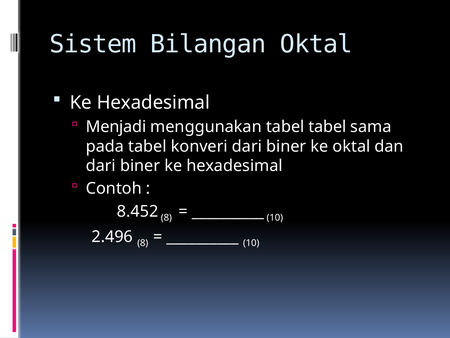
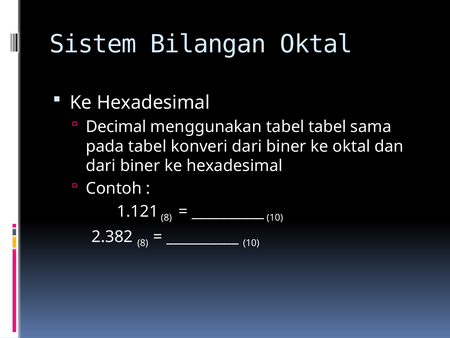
Menjadi: Menjadi -> Decimal
8.452: 8.452 -> 1.121
2.496: 2.496 -> 2.382
